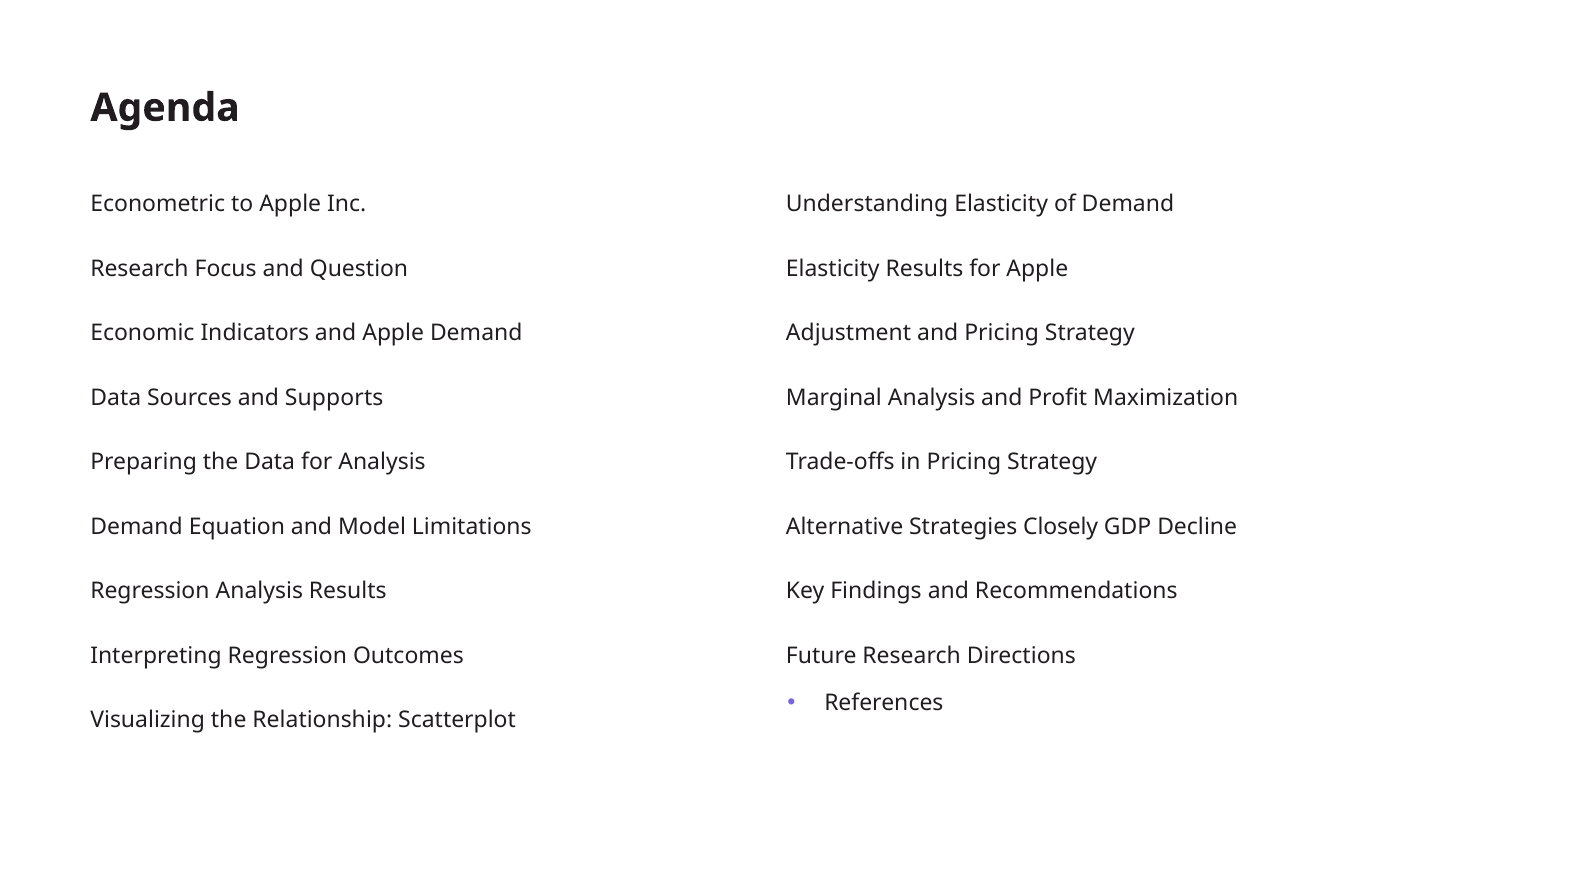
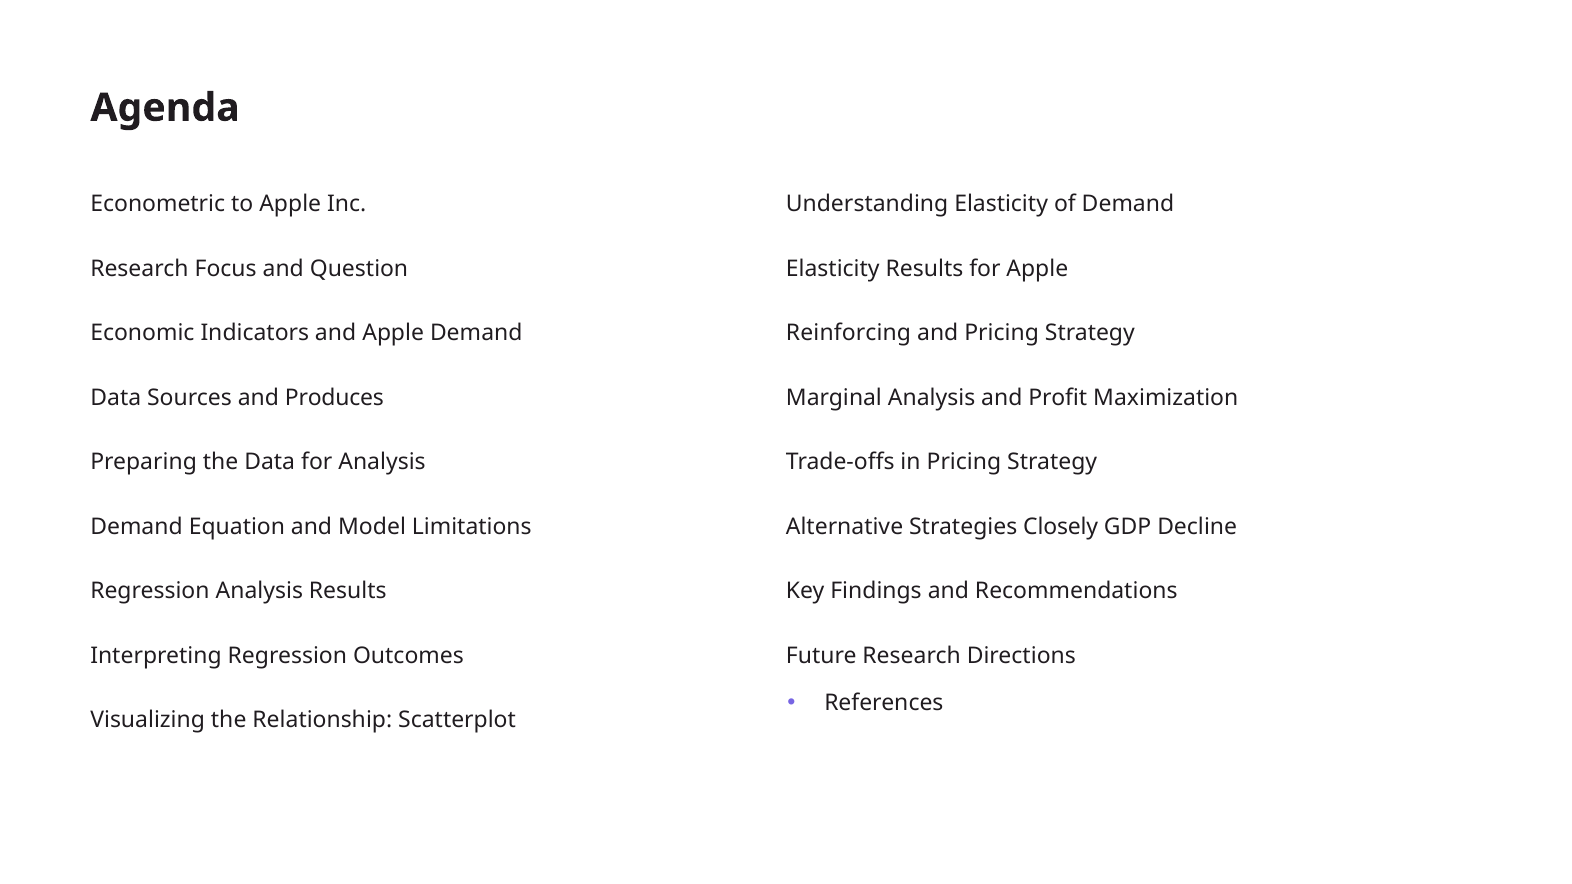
Adjustment: Adjustment -> Reinforcing
Supports: Supports -> Produces
